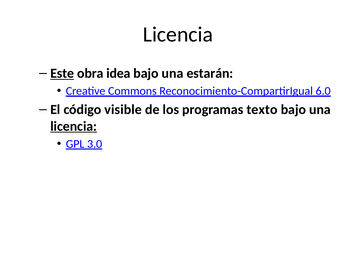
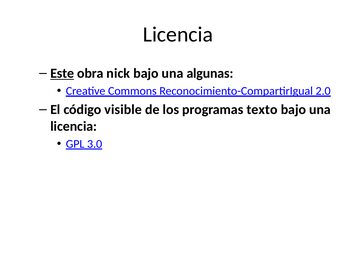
idea: idea -> nick
estarán: estarán -> algunas
6.0: 6.0 -> 2.0
licencia at (74, 126) underline: present -> none
